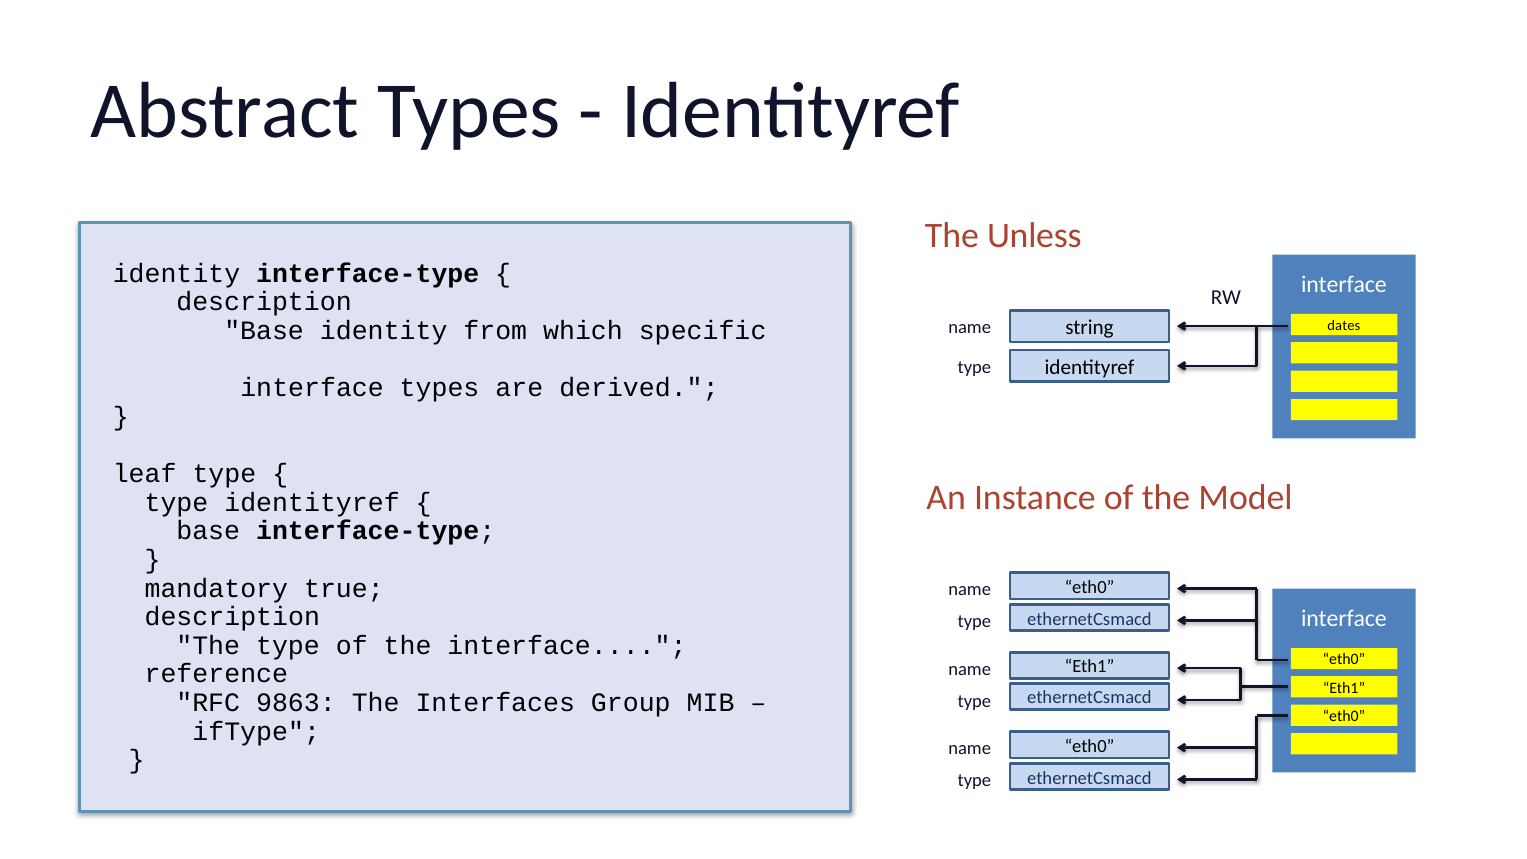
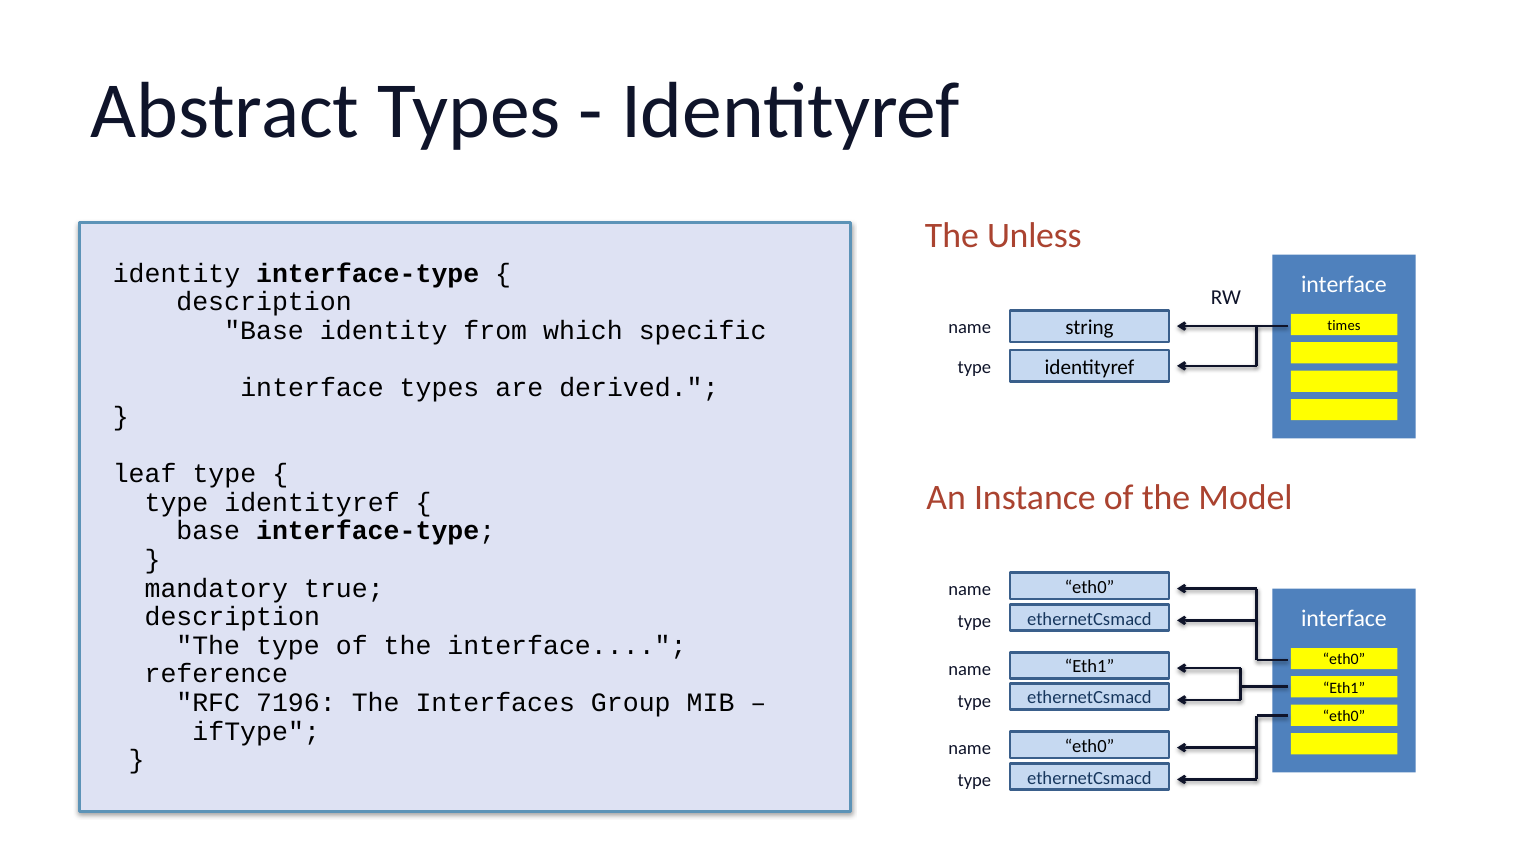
dates: dates -> times
9863: 9863 -> 7196
